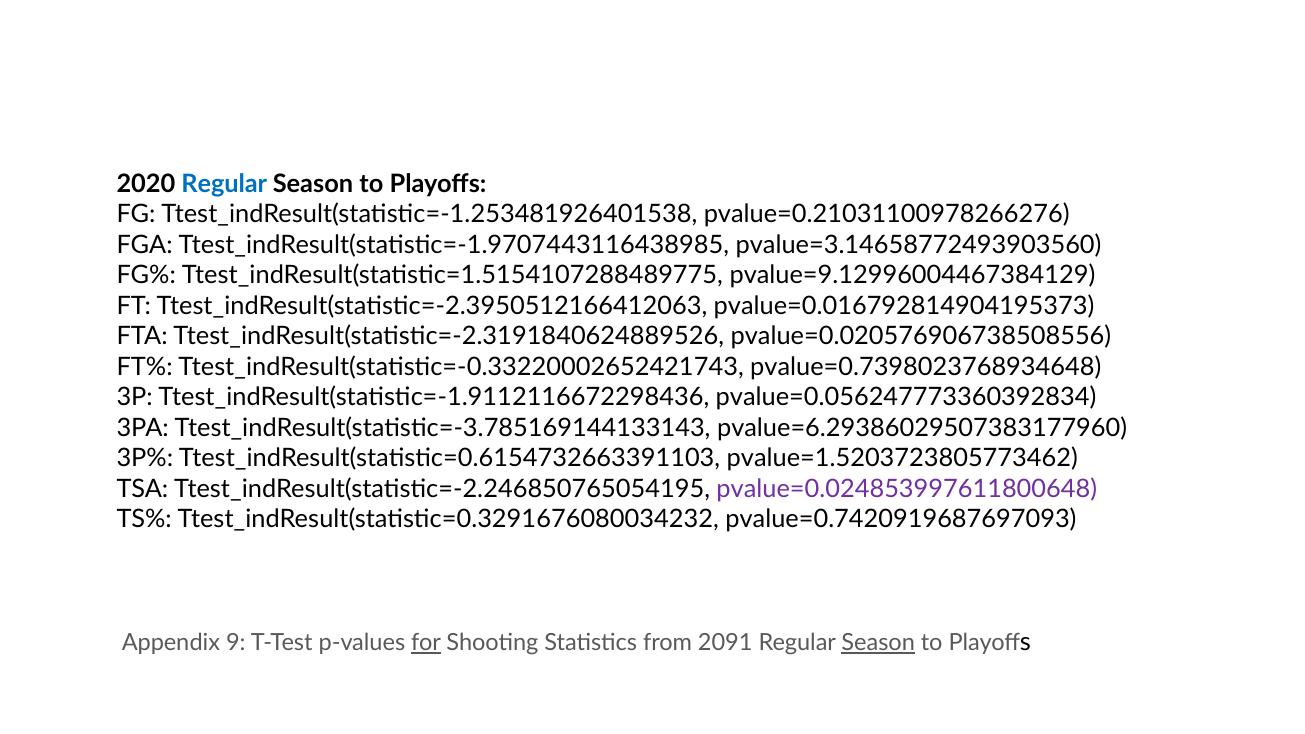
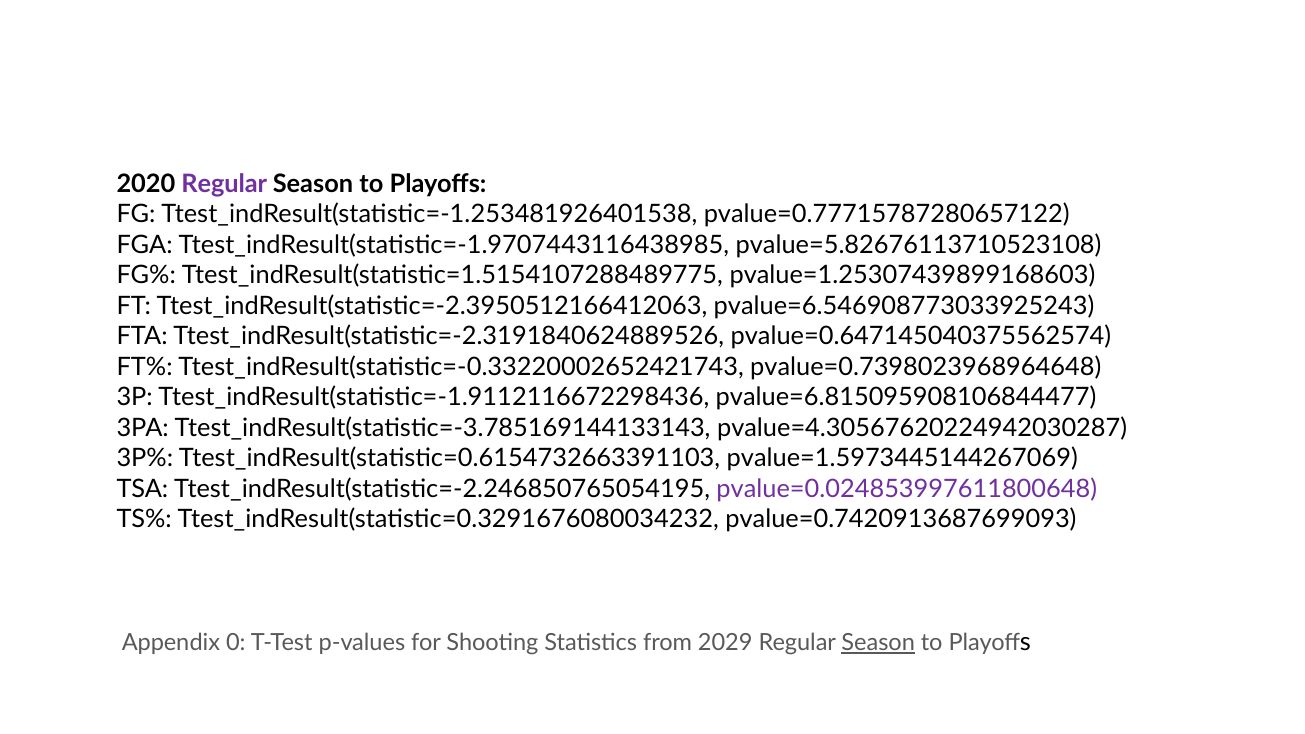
Regular at (224, 184) colour: blue -> purple
pvalue=0.21031100978266276: pvalue=0.21031100978266276 -> pvalue=0.77715787280657122
pvalue=3.14658772493903560: pvalue=3.14658772493903560 -> pvalue=5.82676113710523108
pvalue=9.12996004467384129: pvalue=9.12996004467384129 -> pvalue=1.25307439899168603
pvalue=0.016792814904195373: pvalue=0.016792814904195373 -> pvalue=6.546908773033925243
pvalue=0.020576906738508556: pvalue=0.020576906738508556 -> pvalue=0.647145040375562574
pvalue=0.7398023768934648: pvalue=0.7398023768934648 -> pvalue=0.7398023968964648
pvalue=0.056247773360392834: pvalue=0.056247773360392834 -> pvalue=6.815095908106844477
pvalue=6.29386029507383177960: pvalue=6.29386029507383177960 -> pvalue=4.30567620224942030287
pvalue=1.5203723805773462: pvalue=1.5203723805773462 -> pvalue=1.5973445144267069
pvalue=0.7420919687697093: pvalue=0.7420919687697093 -> pvalue=0.7420913687699093
9: 9 -> 0
for underline: present -> none
2091: 2091 -> 2029
